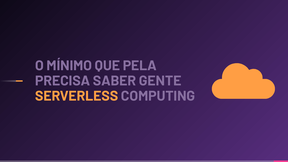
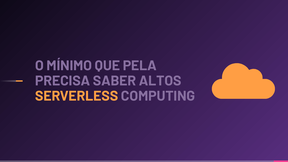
GENTE: GENTE -> ALTOS
